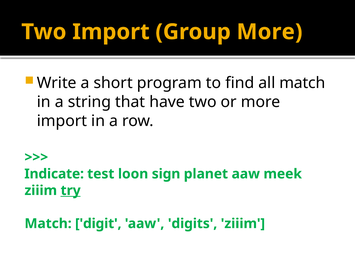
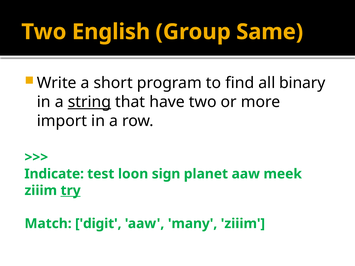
Two Import: Import -> English
Group More: More -> Same
all match: match -> binary
string underline: none -> present
digits: digits -> many
